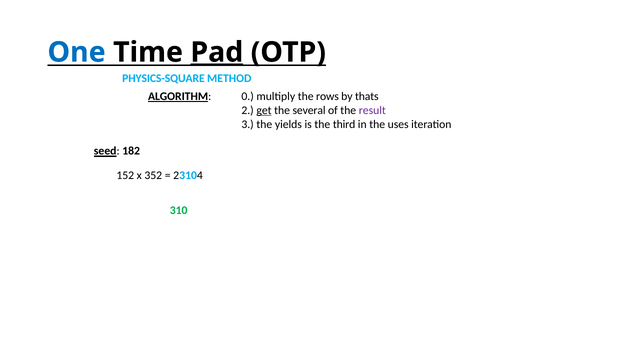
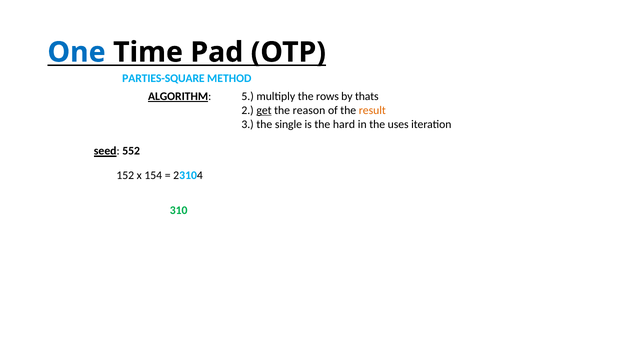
Pad underline: present -> none
PHYSICS-SQUARE: PHYSICS-SQUARE -> PARTIES-SQUARE
0: 0 -> 5
several: several -> reason
result colour: purple -> orange
yields: yields -> single
third: third -> hard
182: 182 -> 552
352: 352 -> 154
